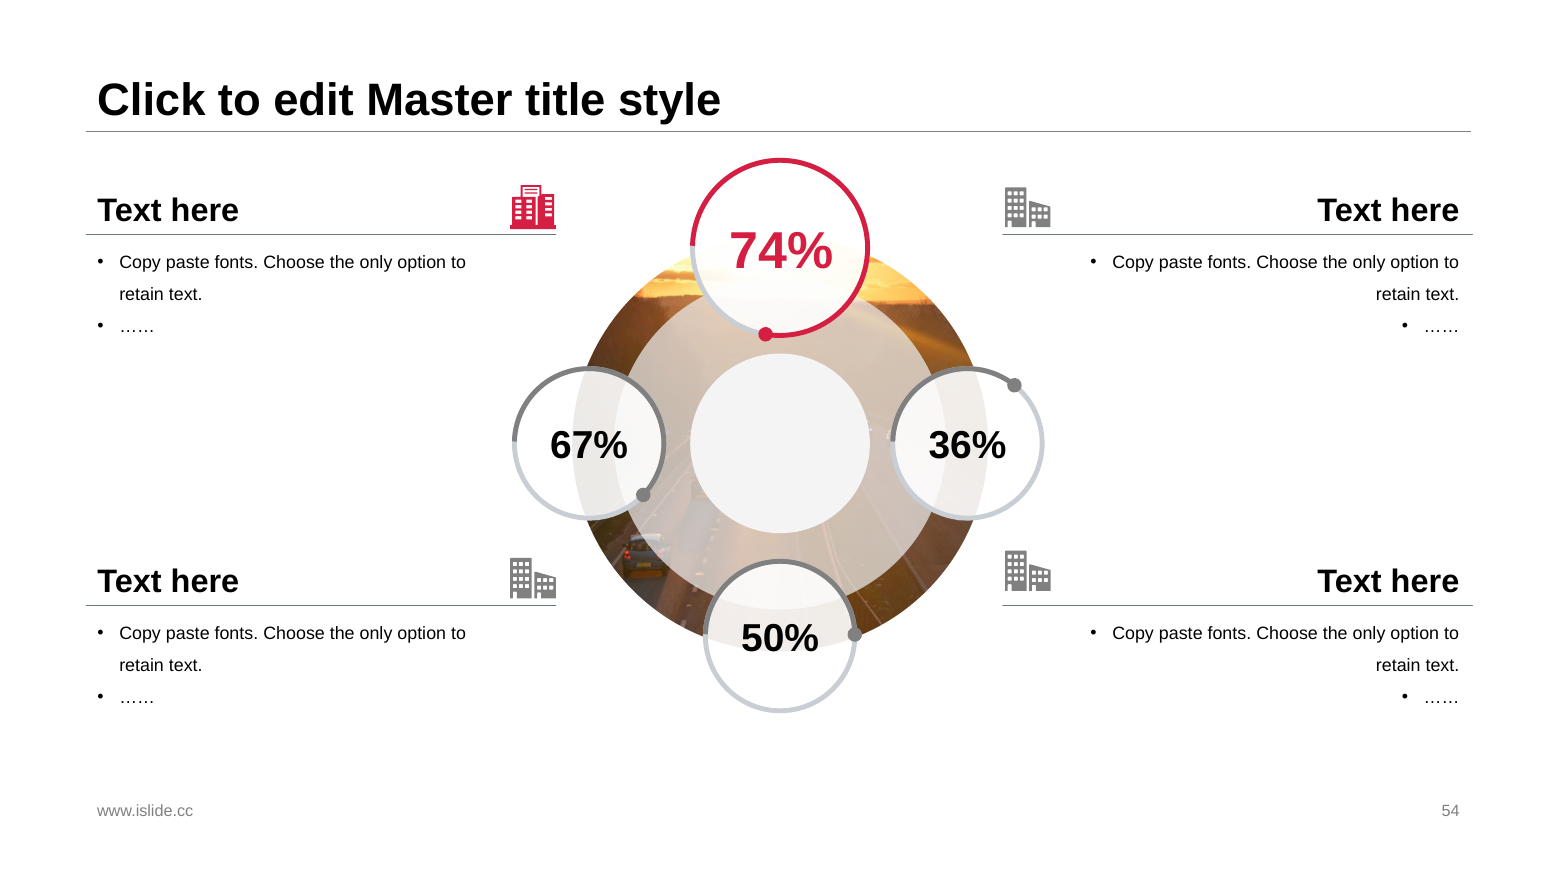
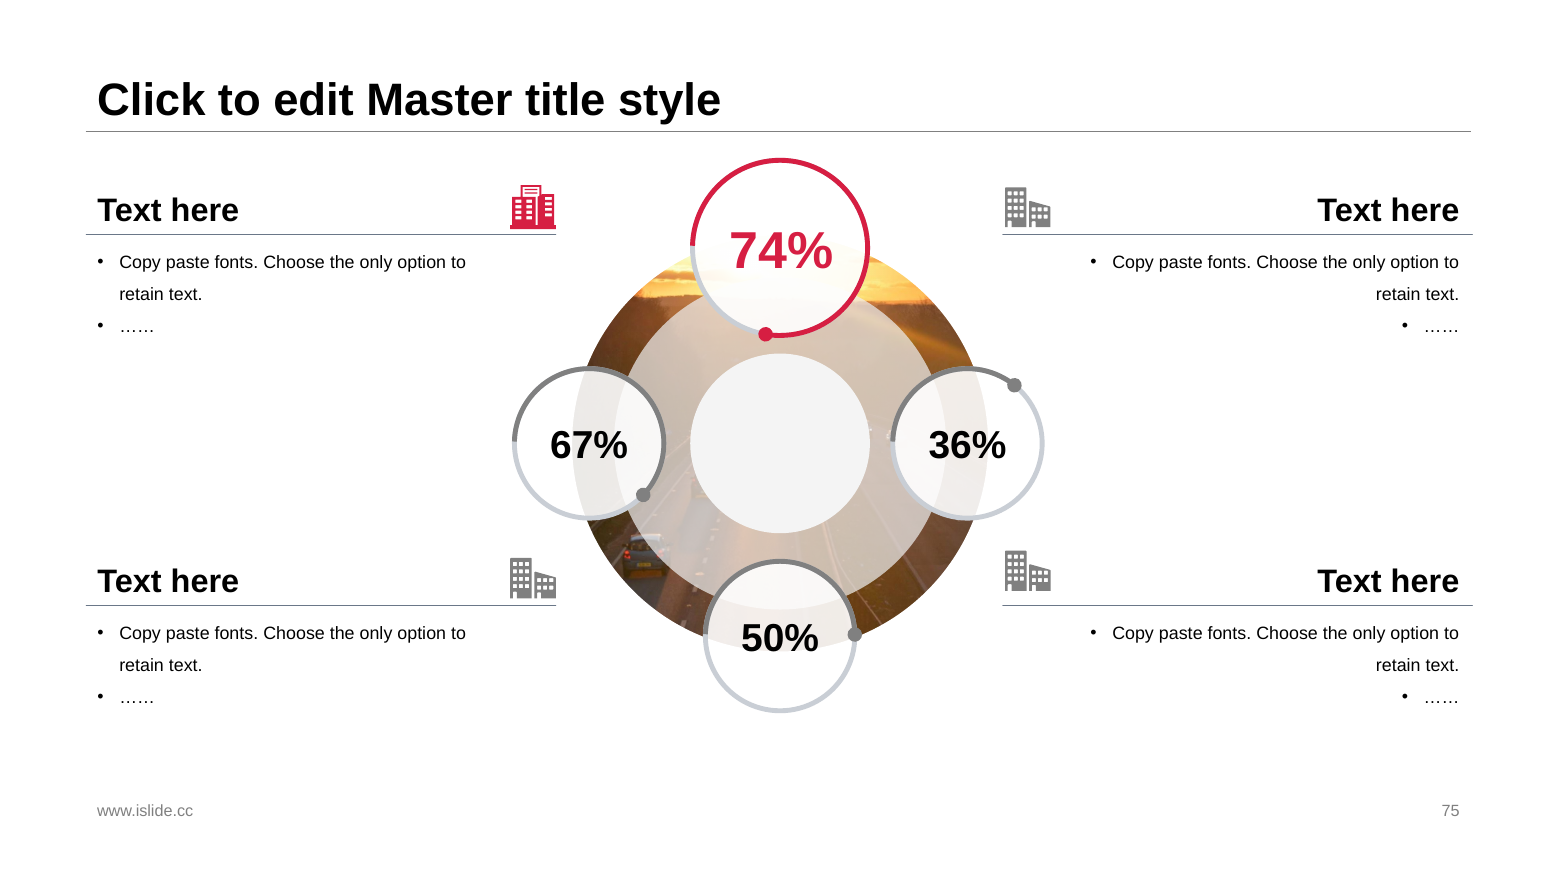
54: 54 -> 75
